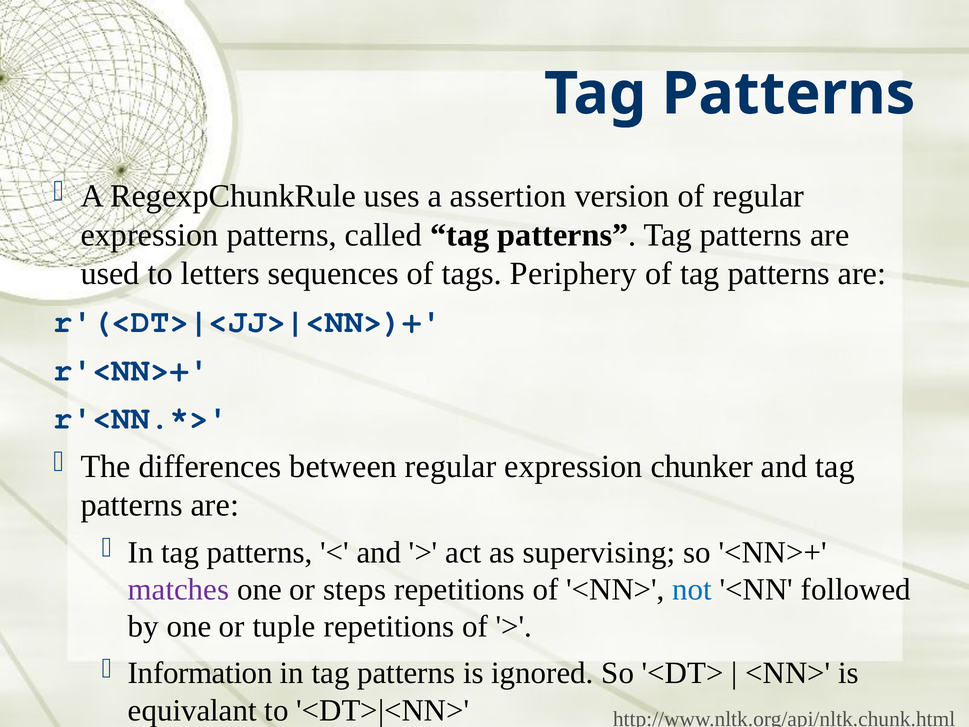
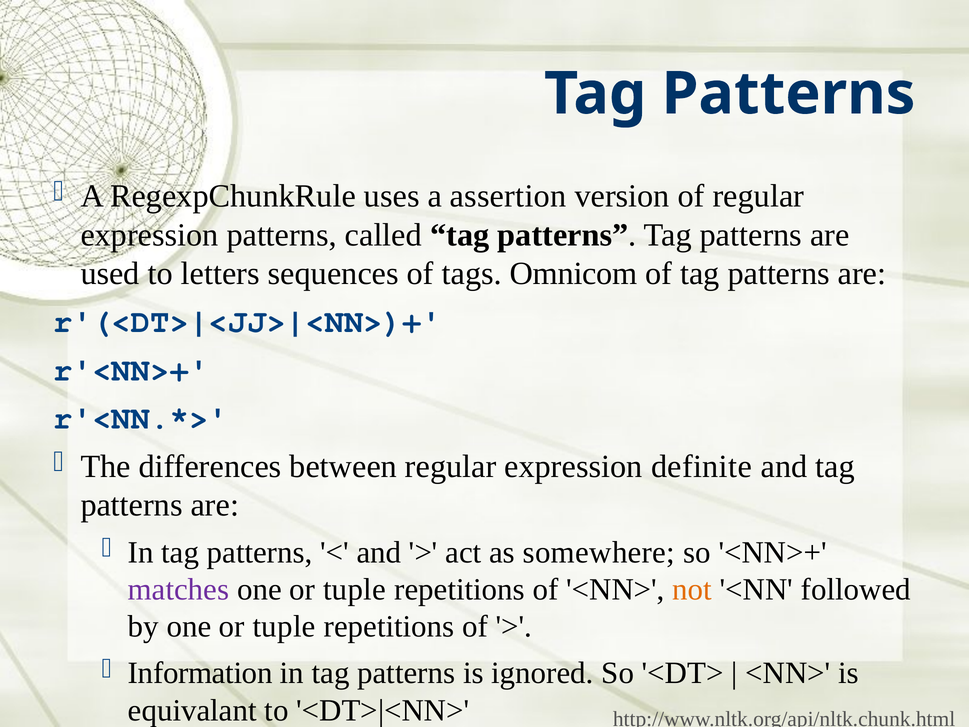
Periphery: Periphery -> Omnicom
chunker: chunker -> definite
supervising: supervising -> somewhere
steps at (355, 589): steps -> tuple
not colour: blue -> orange
